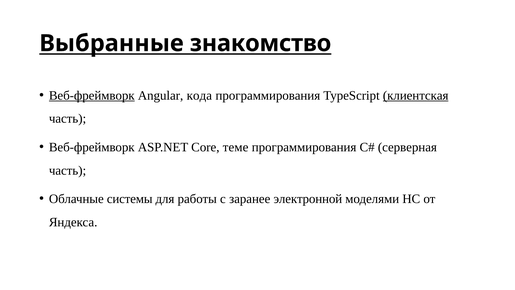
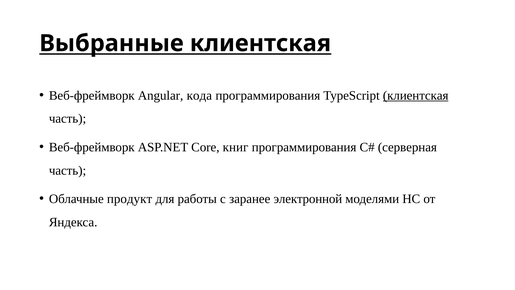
Выбранные знакомство: знакомство -> клиентская
Веб-фреймворк at (92, 95) underline: present -> none
теме: теме -> книг
системы: системы -> продукт
